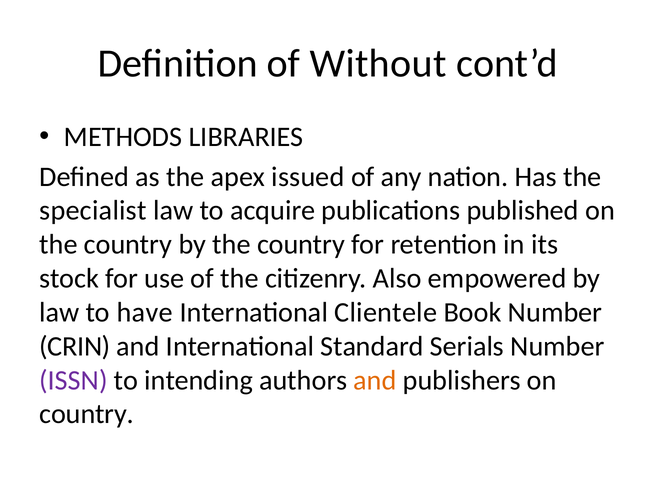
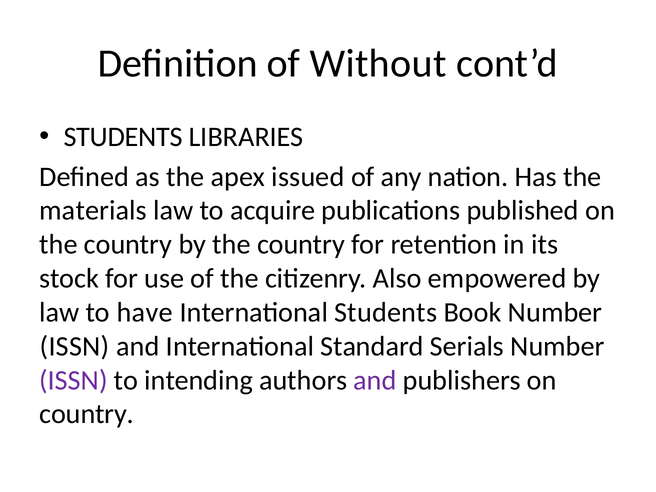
METHODS at (123, 137): METHODS -> STUDENTS
specialist: specialist -> materials
International Clientele: Clientele -> Students
CRIN at (75, 346): CRIN -> ISSN
and at (375, 380) colour: orange -> purple
